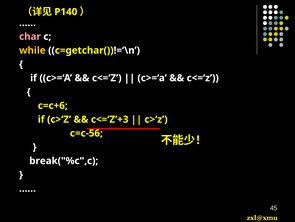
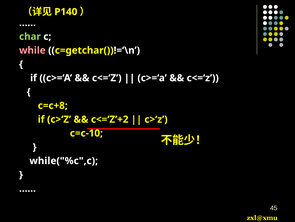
char colour: pink -> light green
while colour: yellow -> pink
c=c+6: c=c+6 -> c=c+8
c<=‘Z’+3: c<=‘Z’+3 -> c<=‘Z’+2
c=c-56: c=c-56 -> c=c-10
break("%c",c: break("%c",c -> while("%c",c
